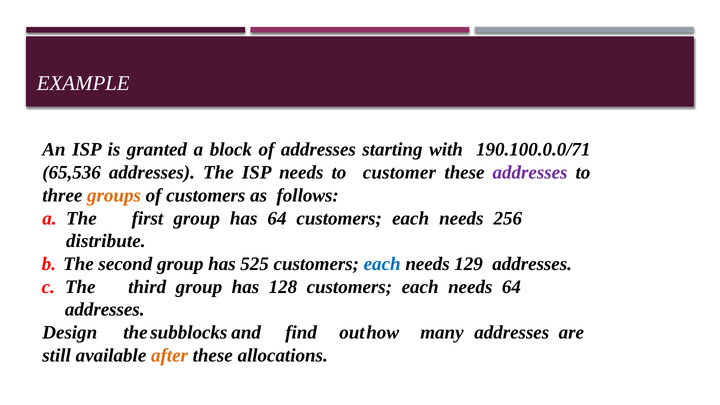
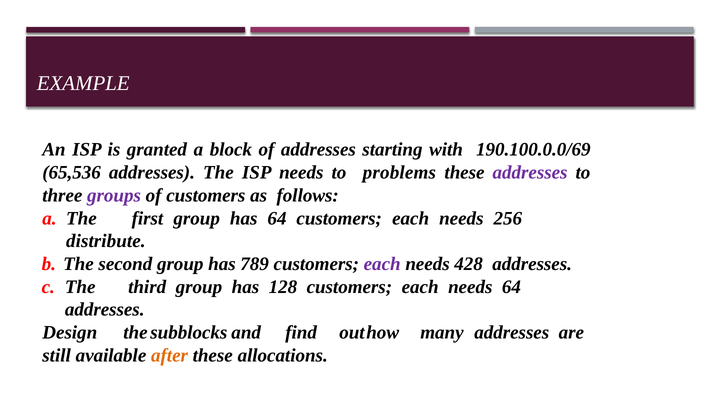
190.100.0.0/71: 190.100.0.0/71 -> 190.100.0.0/69
customer: customer -> problems
groups colour: orange -> purple
525: 525 -> 789
each at (382, 264) colour: blue -> purple
129: 129 -> 428
